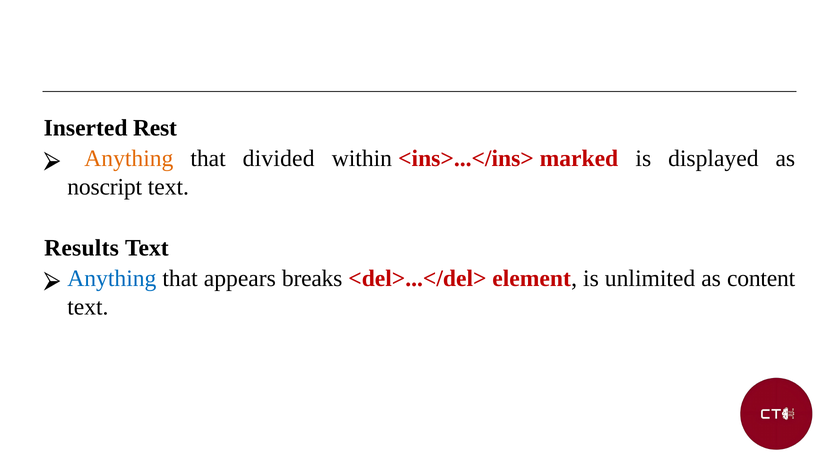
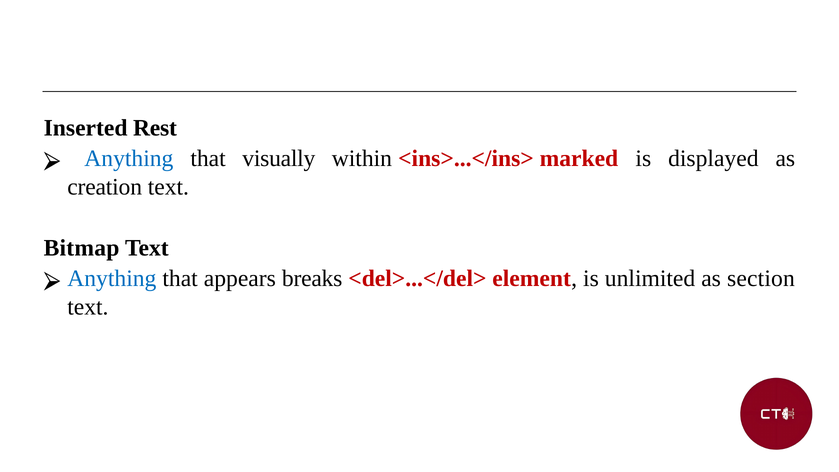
Anything at (129, 159) colour: orange -> blue
divided: divided -> visually
noscript: noscript -> creation
Results: Results -> Bitmap
content: content -> section
